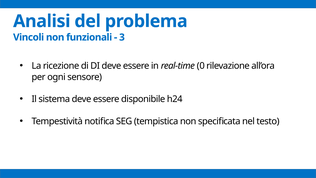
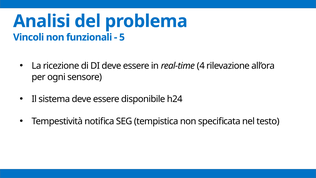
3: 3 -> 5
0: 0 -> 4
